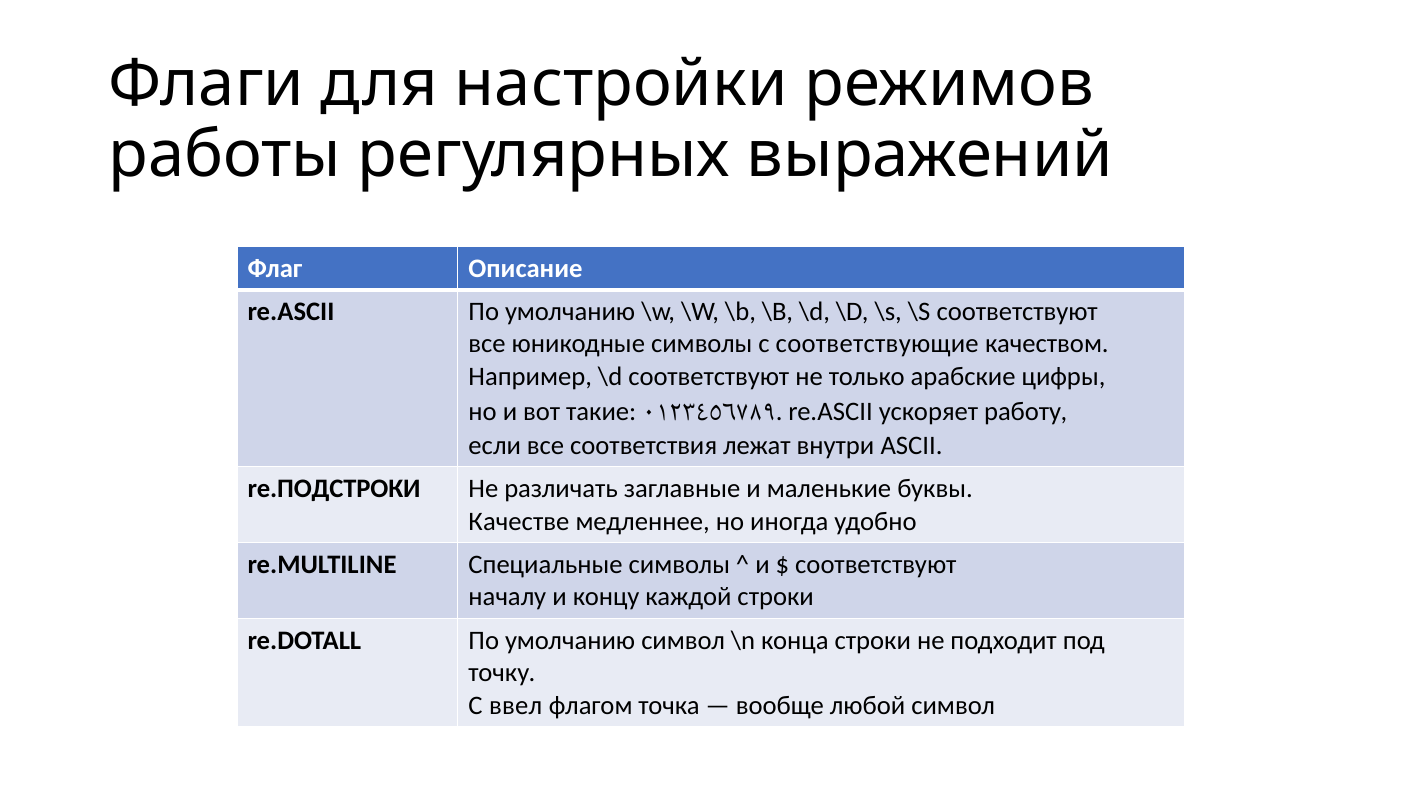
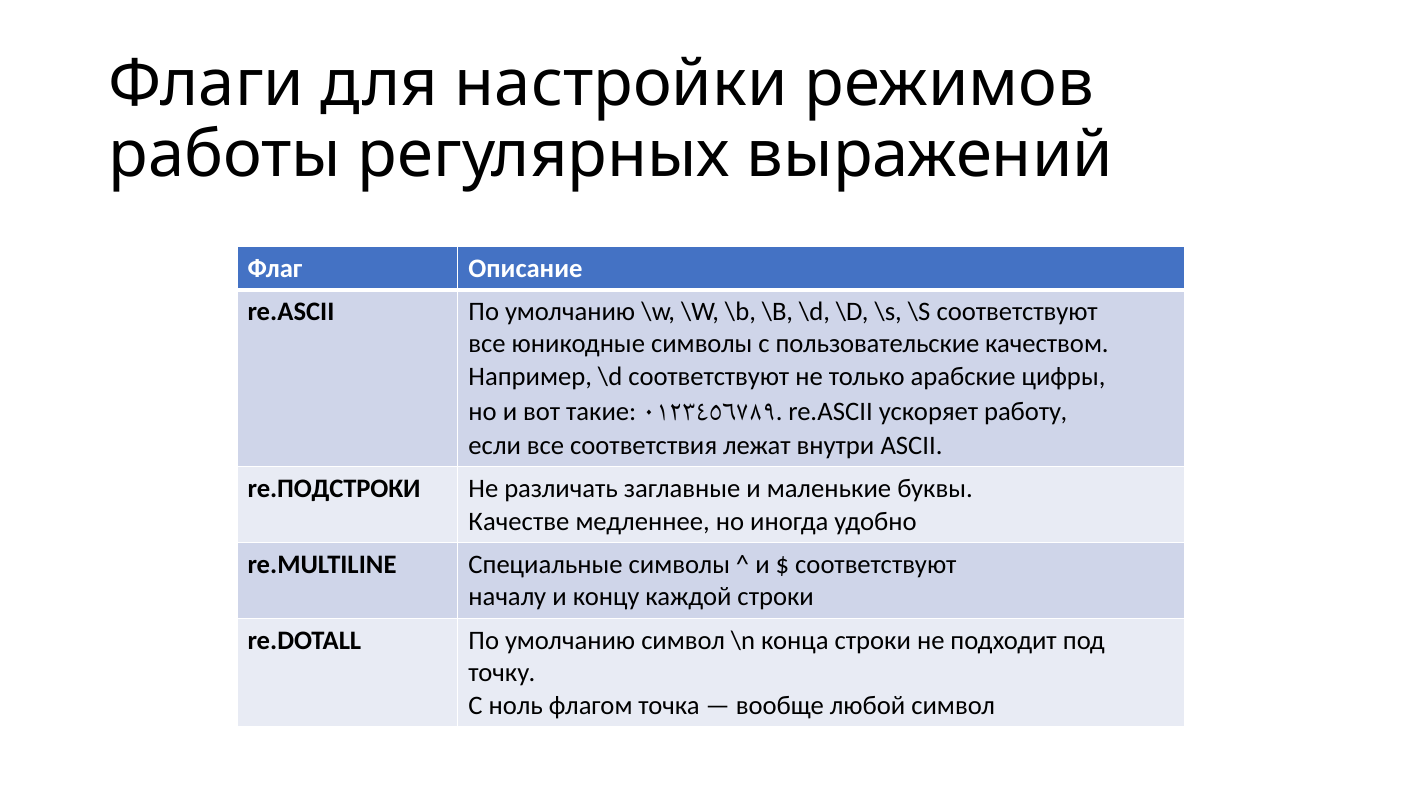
соответствующие: соответствующие -> пользовательские
ввел: ввел -> ноль
